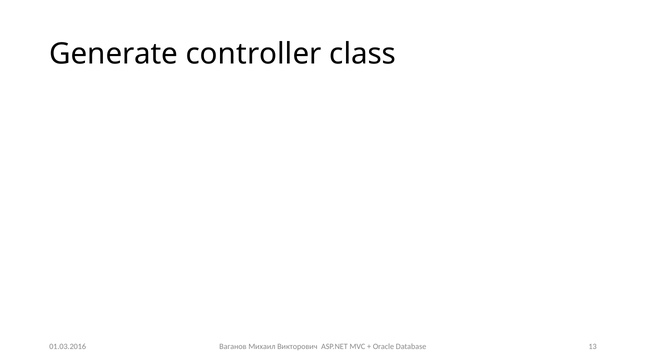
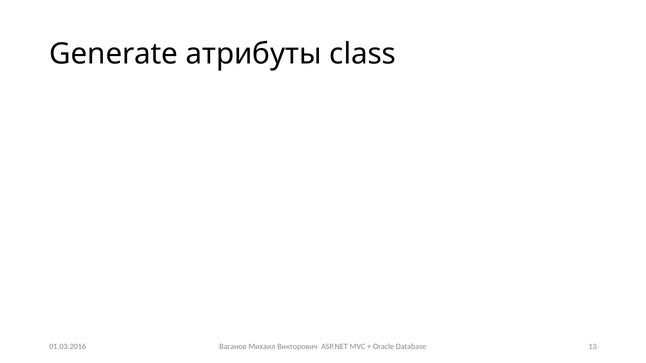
controller: controller -> атрибуты
